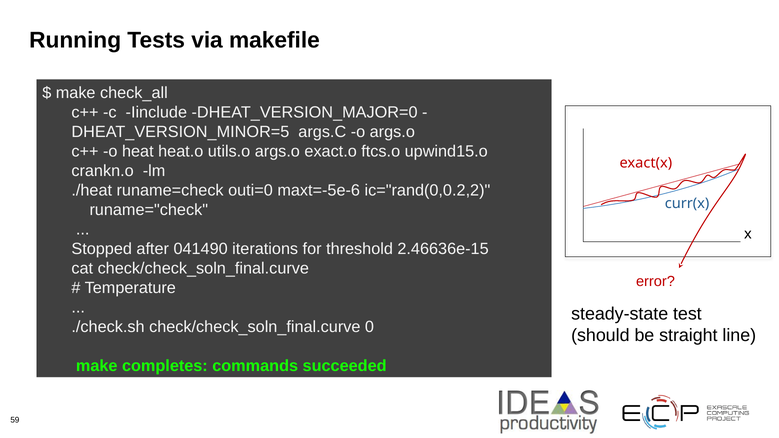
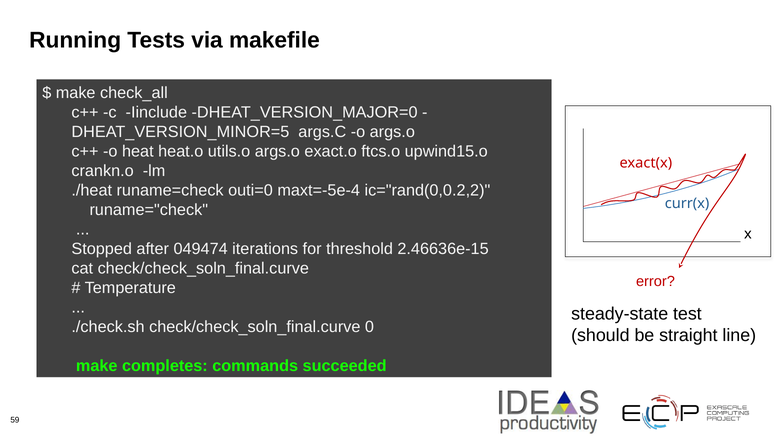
maxt=-5e-6: maxt=-5e-6 -> maxt=-5e-4
041490: 041490 -> 049474
